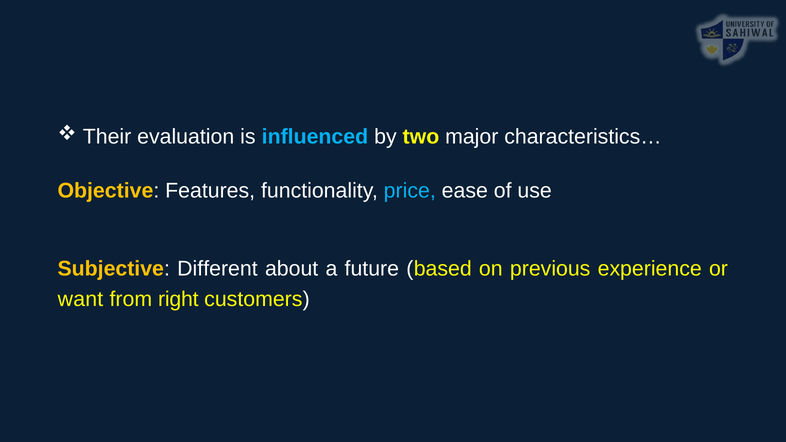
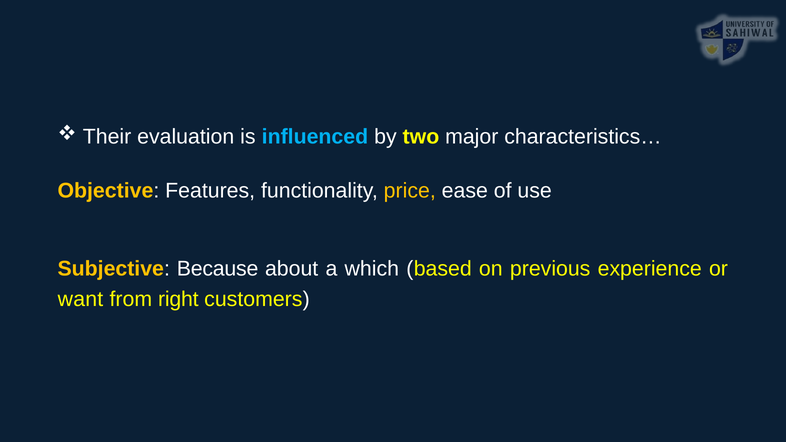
price colour: light blue -> yellow
Different: Different -> Because
future: future -> which
